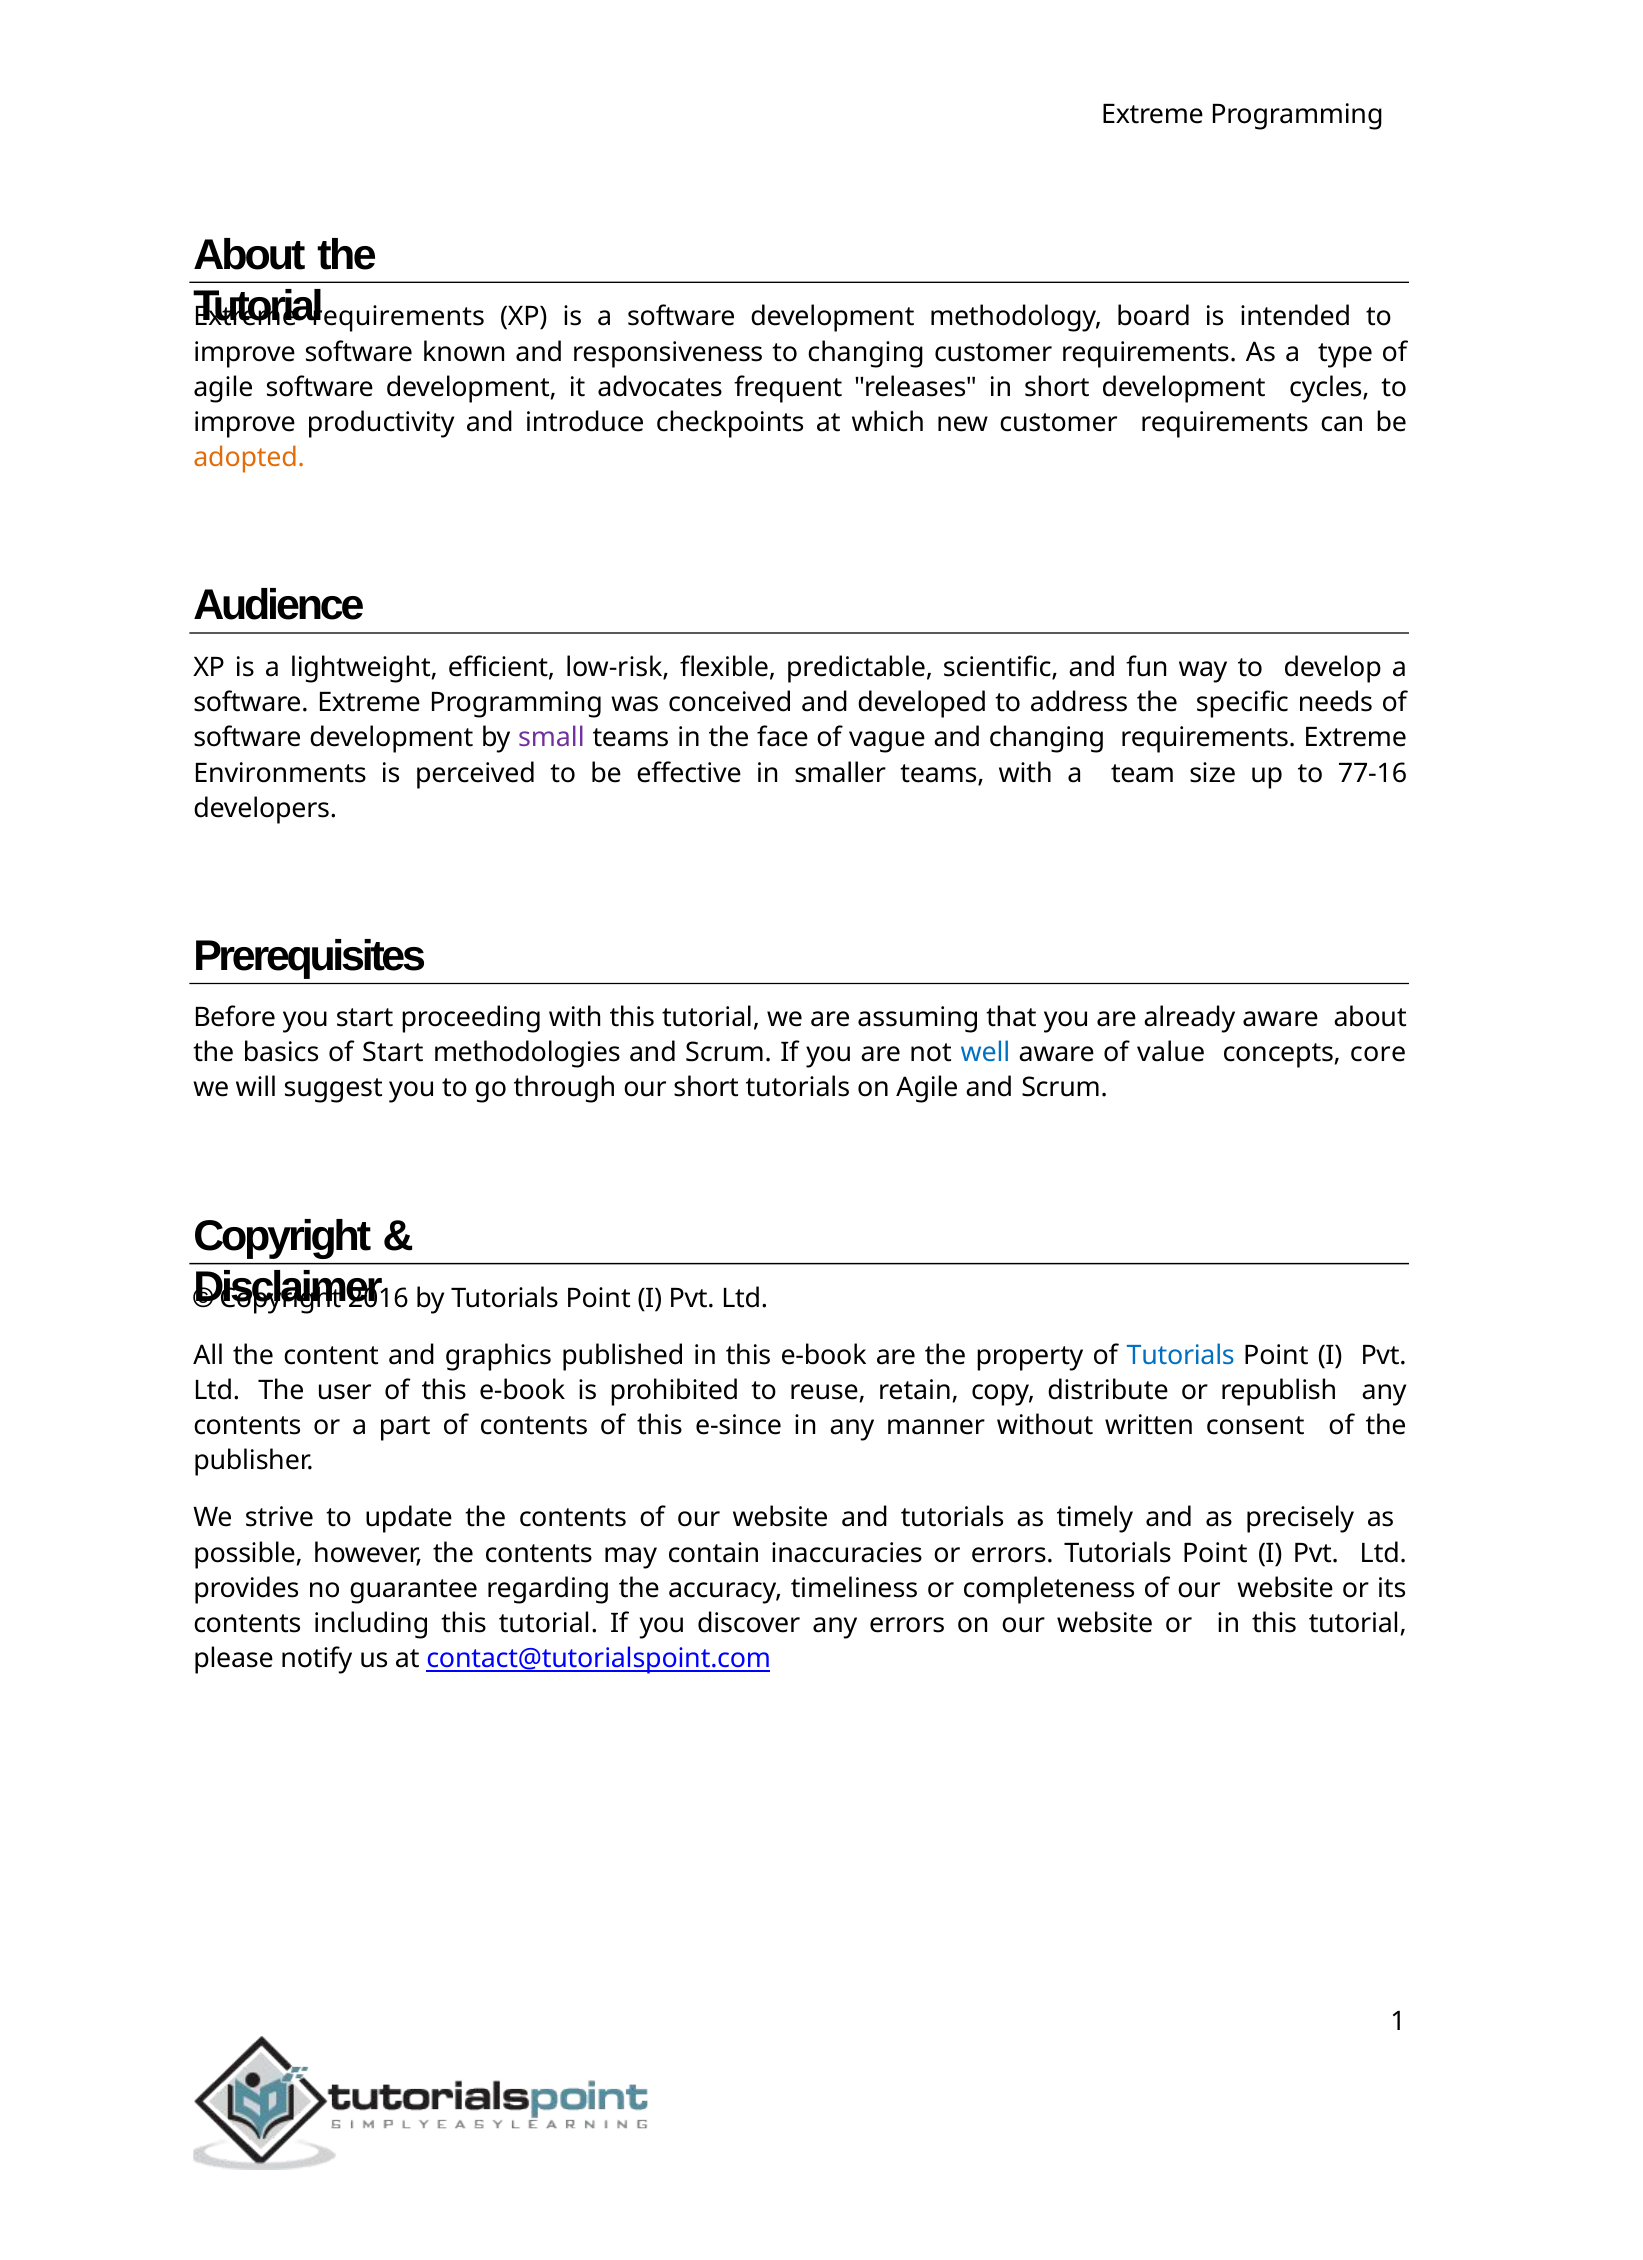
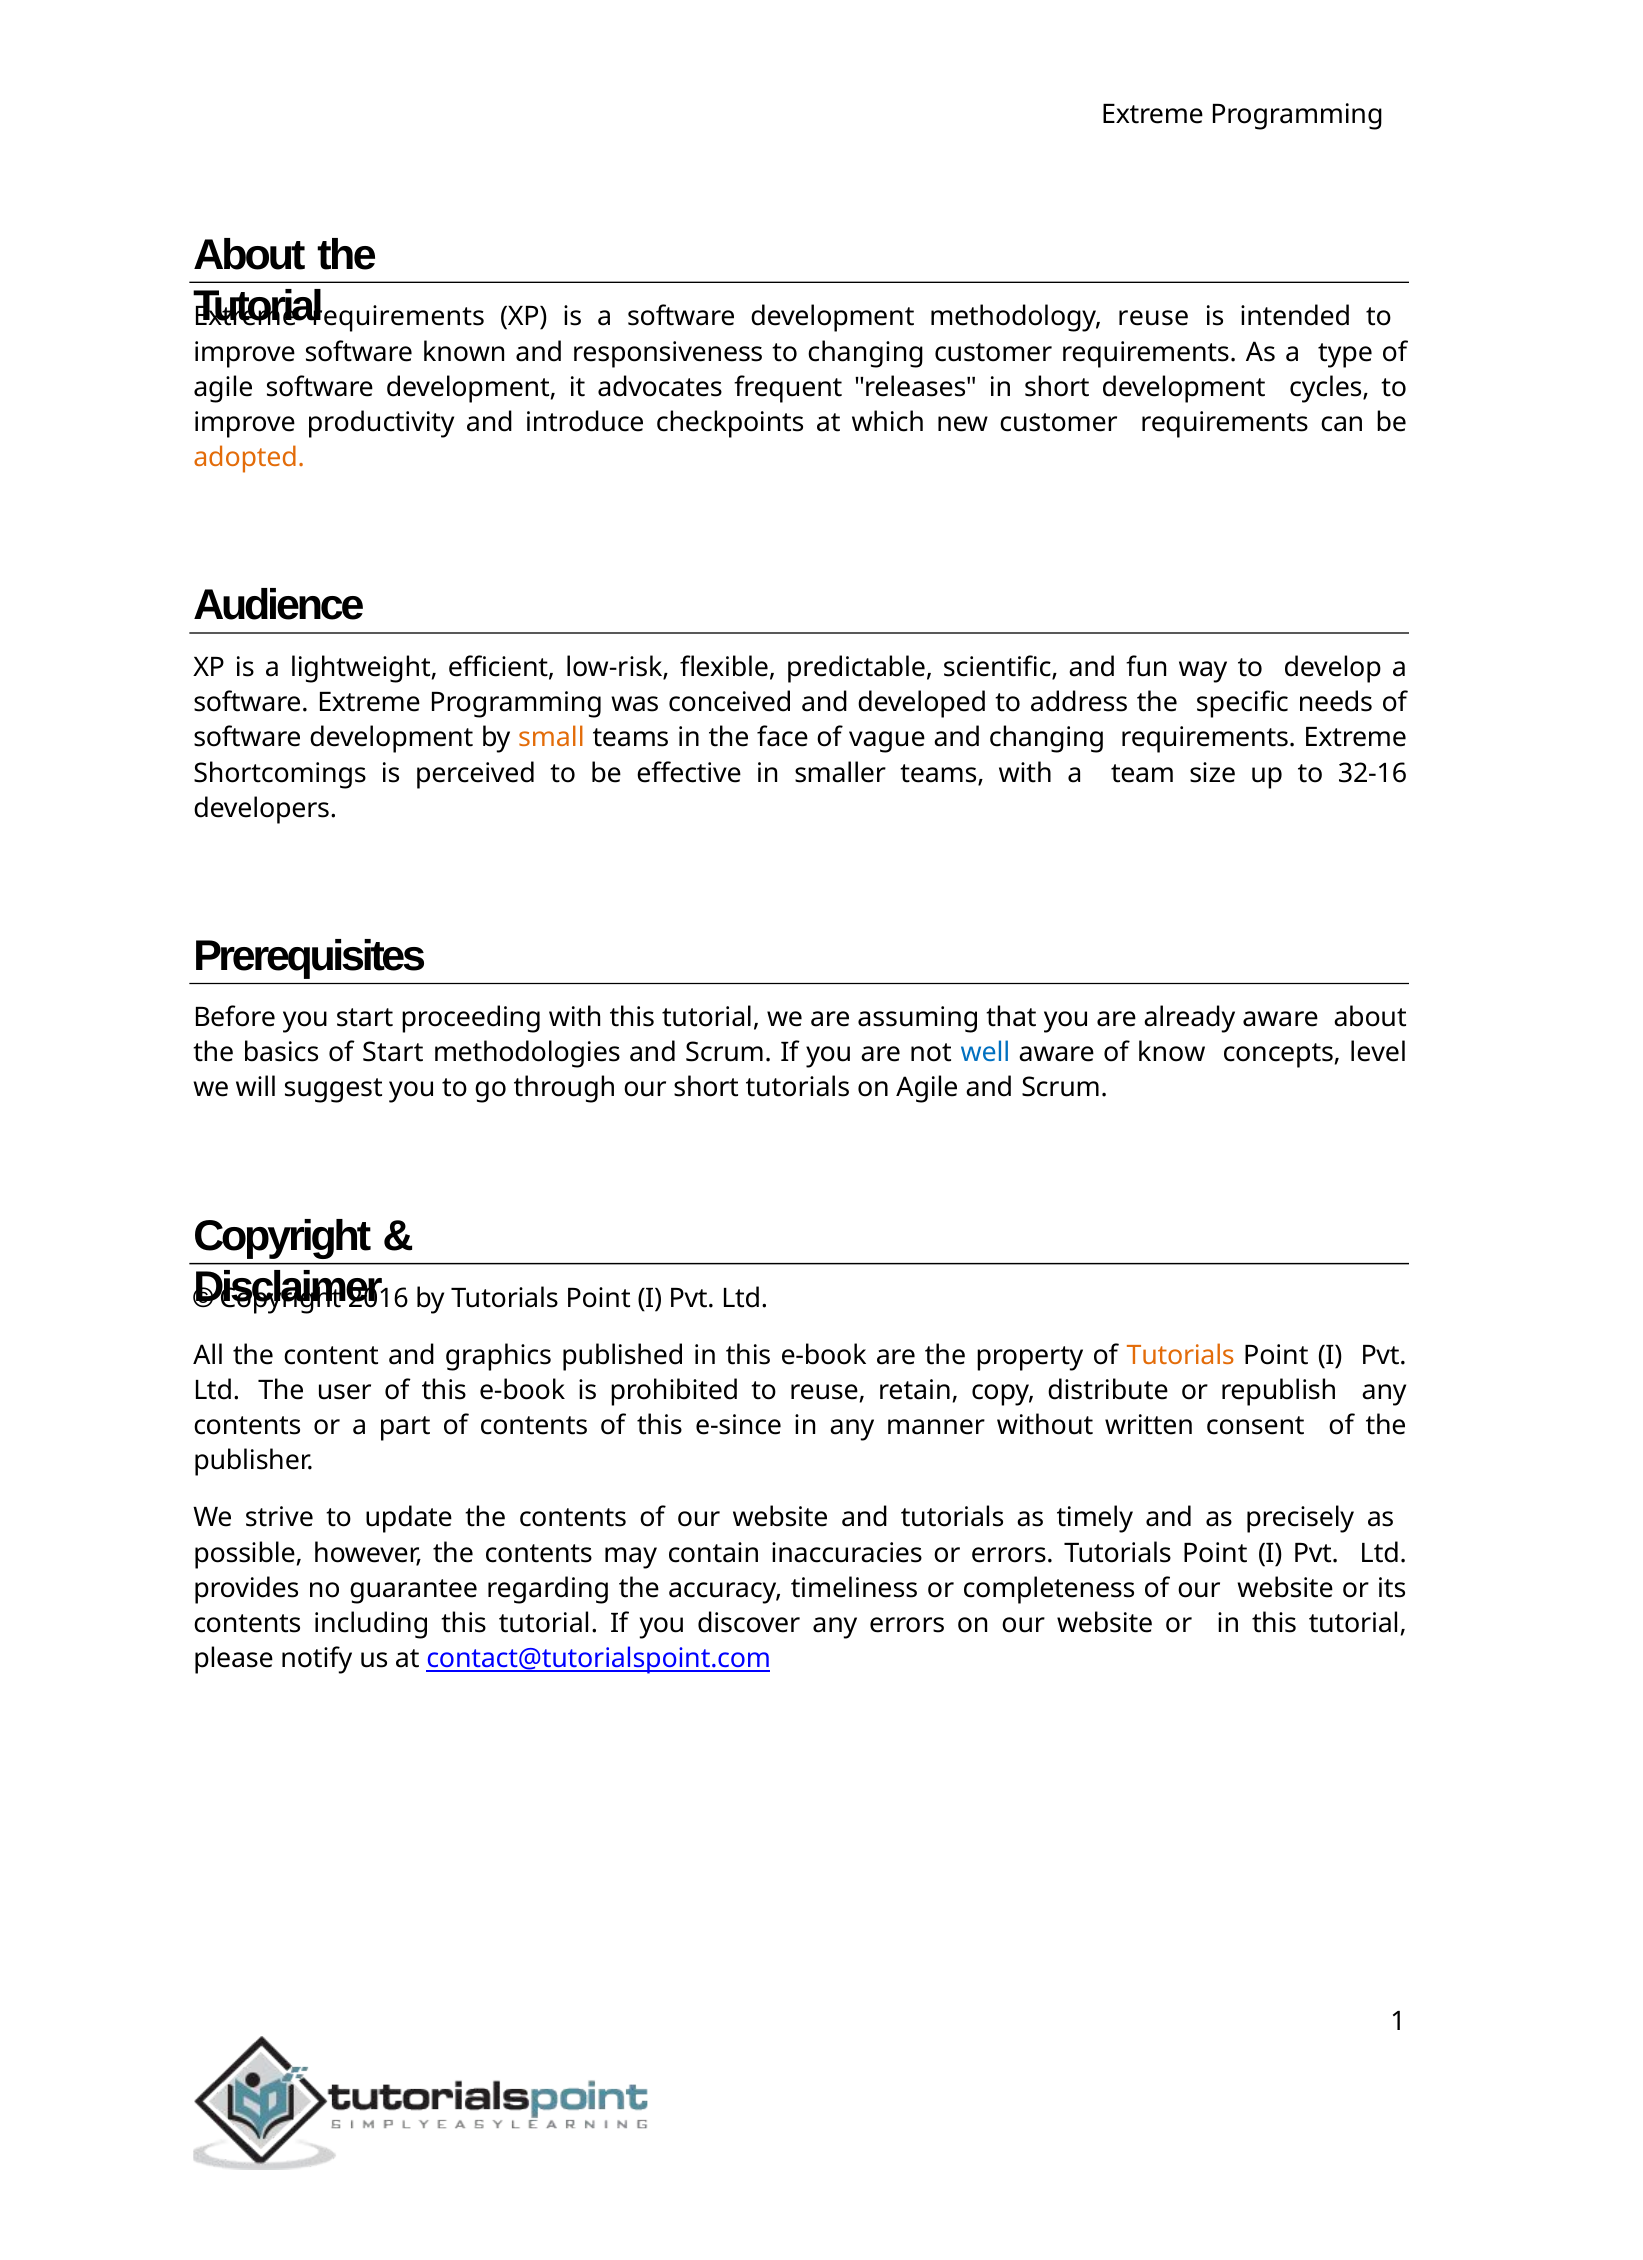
methodology board: board -> reuse
small colour: purple -> orange
Environments: Environments -> Shortcomings
77-16: 77-16 -> 32-16
value: value -> know
core: core -> level
Tutorials at (1181, 1356) colour: blue -> orange
